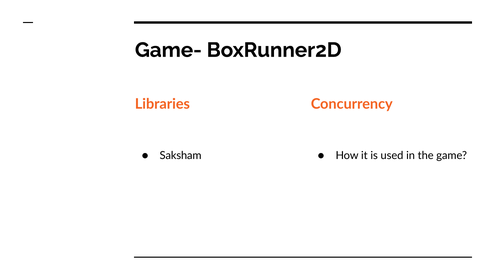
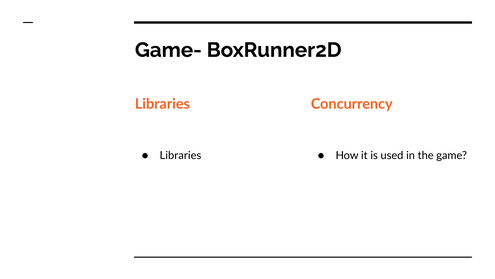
Saksham at (181, 155): Saksham -> Libraries
